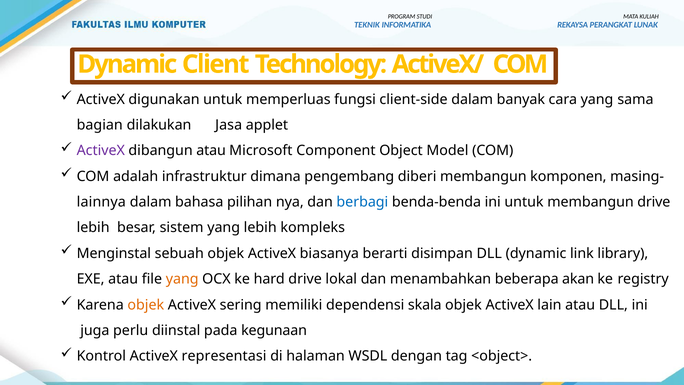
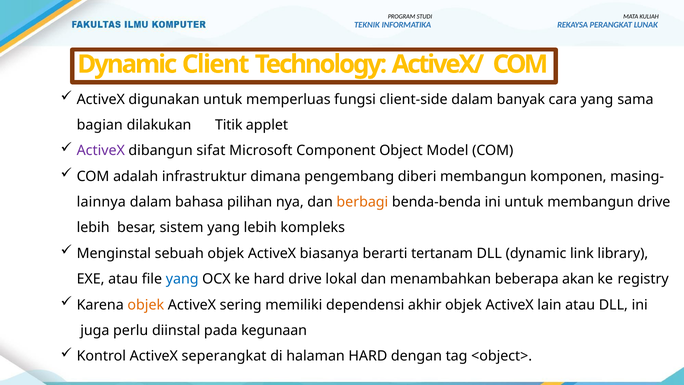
Jasa: Jasa -> Titik
dibangun atau: atau -> sifat
berbagi colour: blue -> orange
disimpan: disimpan -> tertanam
yang at (182, 279) colour: orange -> blue
skala: skala -> akhir
representasi: representasi -> seperangkat
halaman WSDL: WSDL -> HARD
